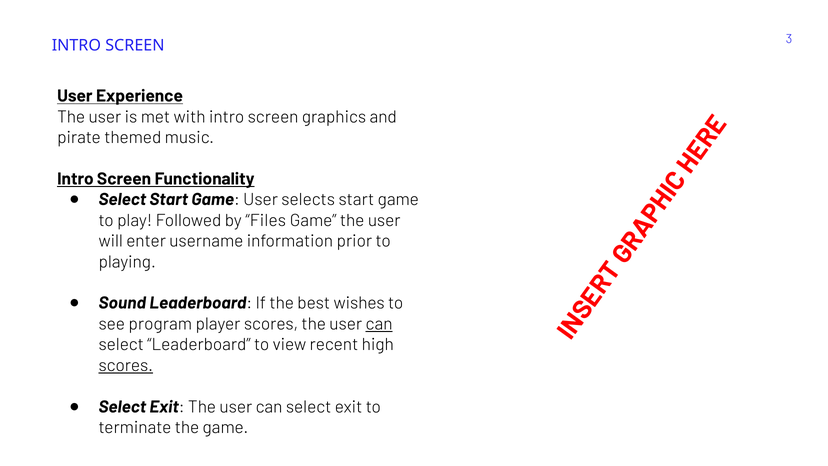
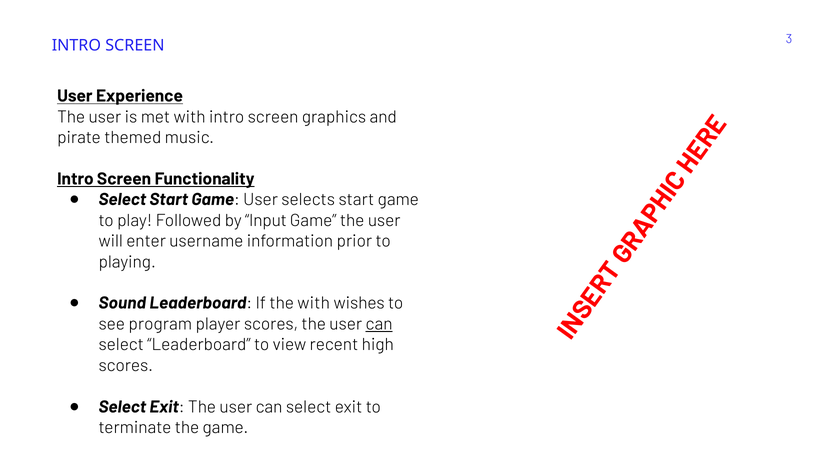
Files: Files -> Input
the best: best -> with
scores at (126, 365) underline: present -> none
